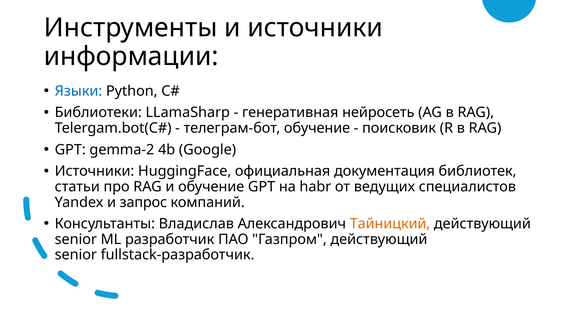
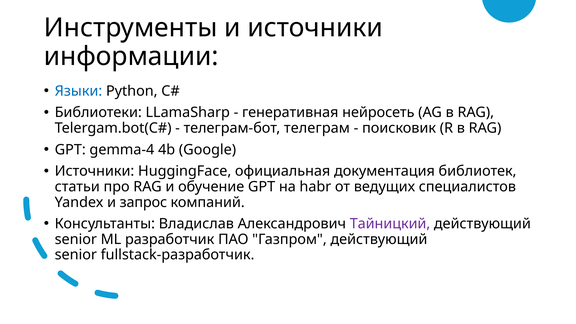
телеграм-бот обучение: обучение -> телеграм
gemma-2: gemma-2 -> gemma-4
Тайницкий colour: orange -> purple
